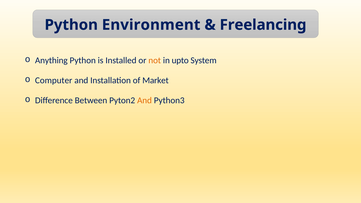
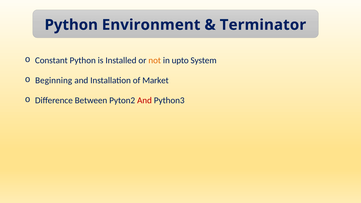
Freelancing: Freelancing -> Terminator
Anything: Anything -> Constant
Computer: Computer -> Beginning
And at (144, 100) colour: orange -> red
